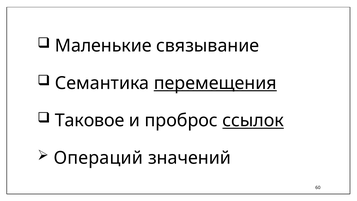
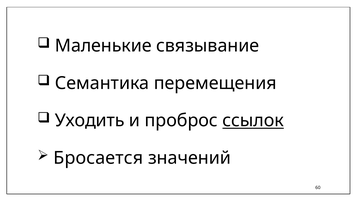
перемещения underline: present -> none
Таковое: Таковое -> Уходить
Операций: Операций -> Бросается
